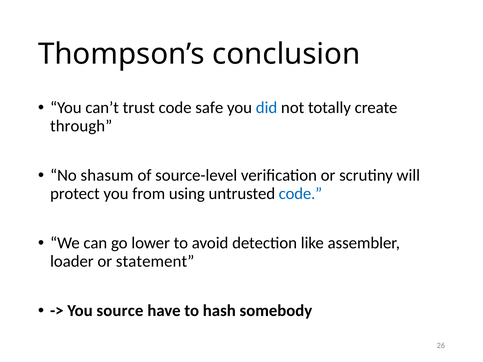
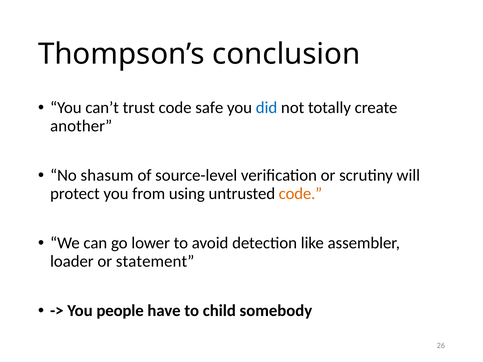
through: through -> another
code at (300, 194) colour: blue -> orange
source: source -> people
hash: hash -> child
